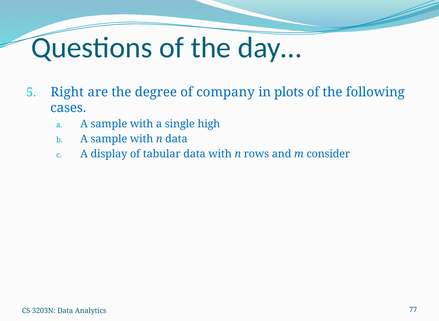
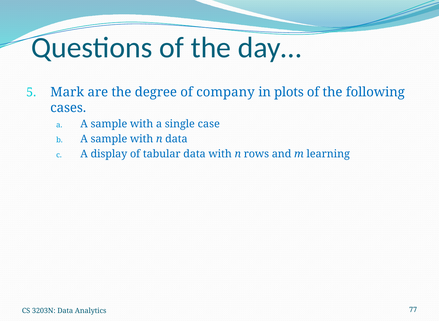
Right: Right -> Mark
high: high -> case
consider: consider -> learning
